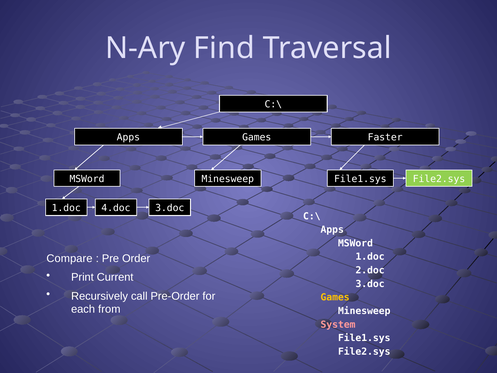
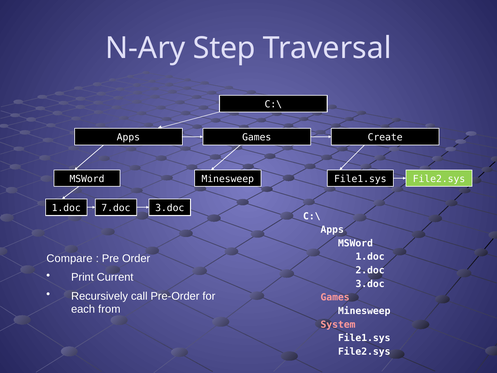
Find: Find -> Step
Faster: Faster -> Create
4.doc: 4.doc -> 7.doc
Games at (335, 297) colour: yellow -> pink
